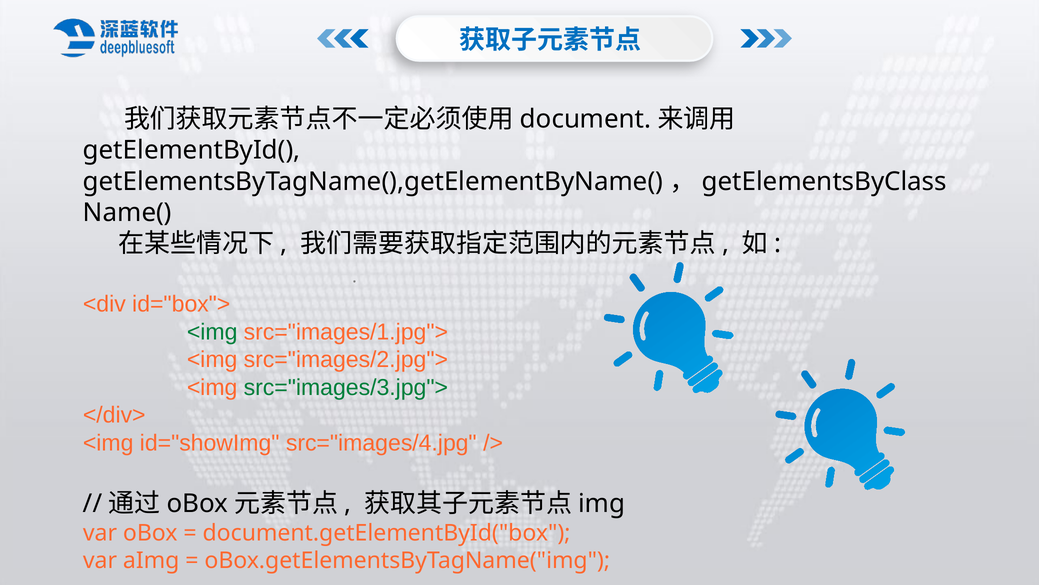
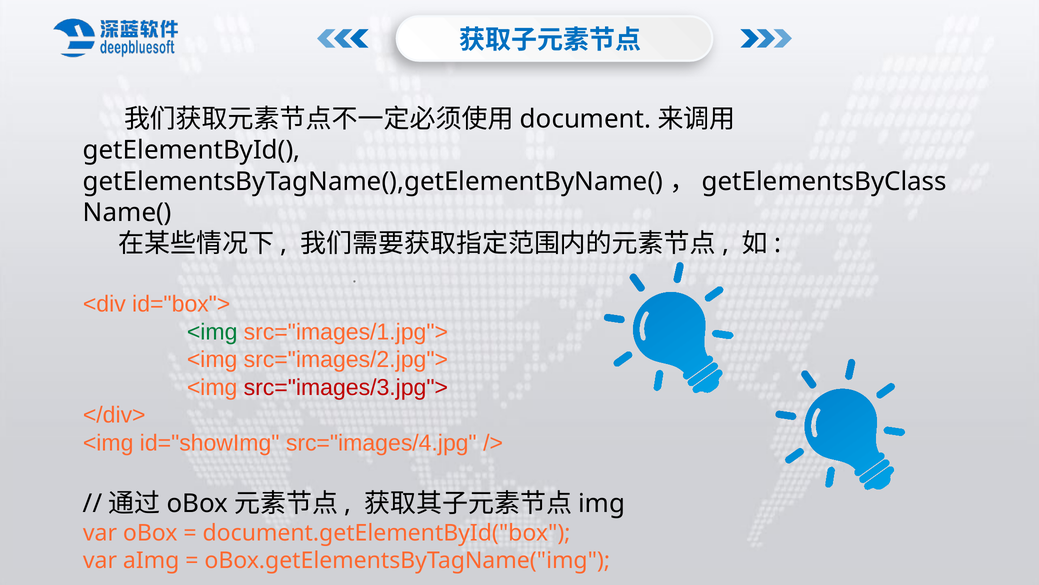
src="images/3.jpg"> colour: green -> red
